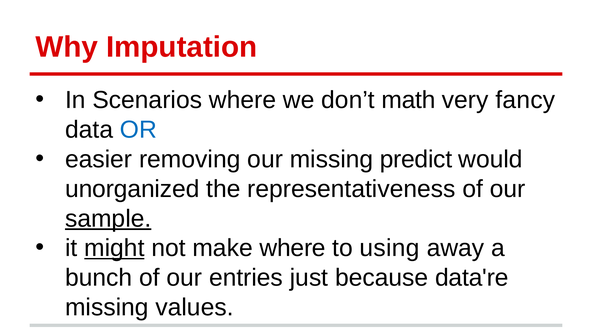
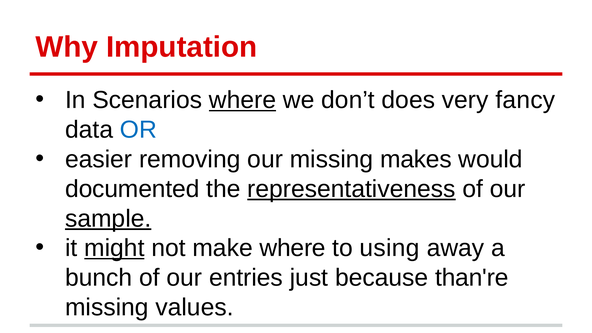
where at (243, 100) underline: none -> present
math: math -> does
predict: predict -> makes
unorganized: unorganized -> documented
representativeness underline: none -> present
data're: data're -> than're
